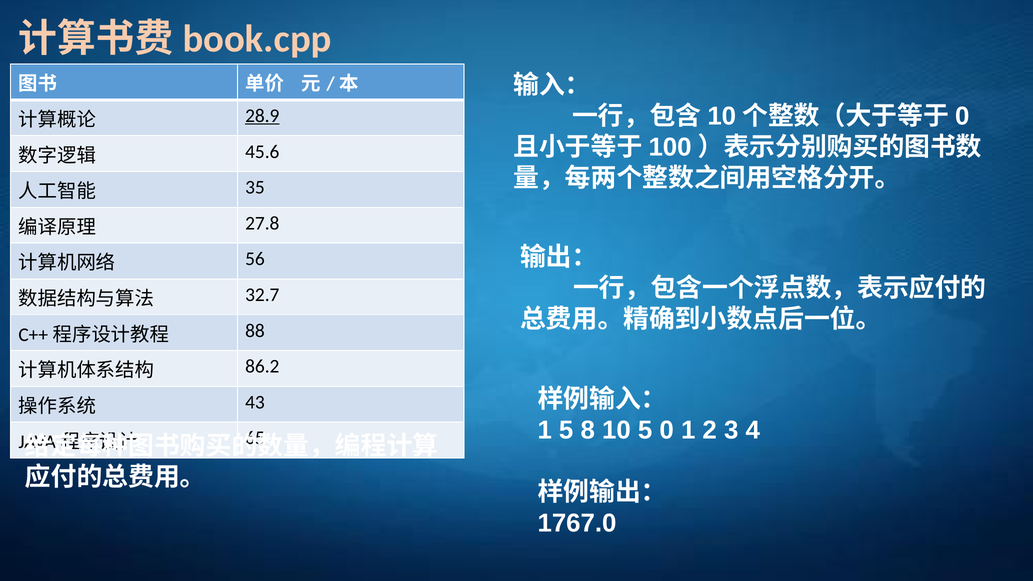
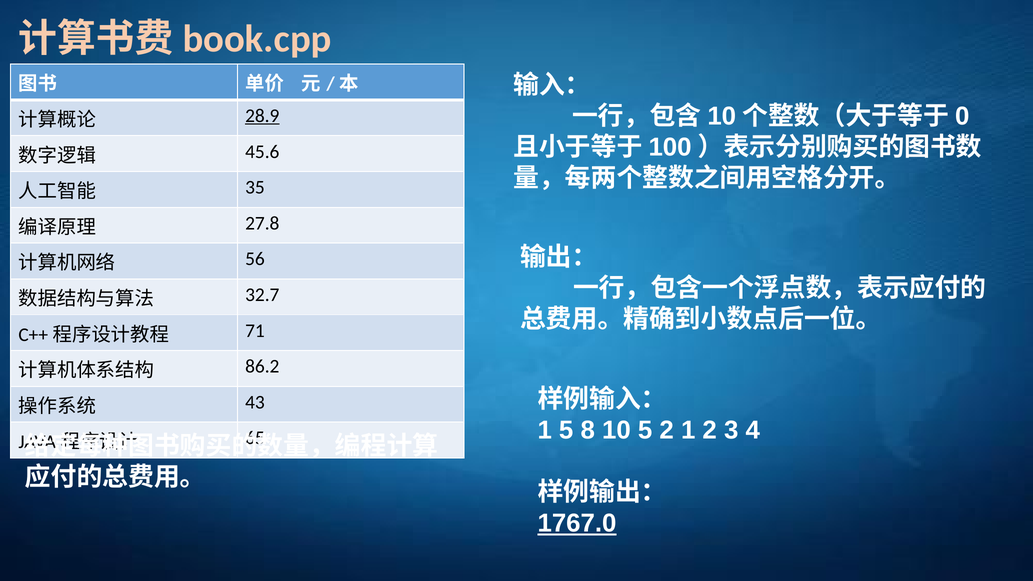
88: 88 -> 71
5 0: 0 -> 2
1767.0 underline: none -> present
